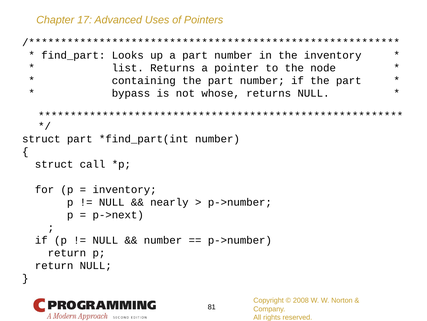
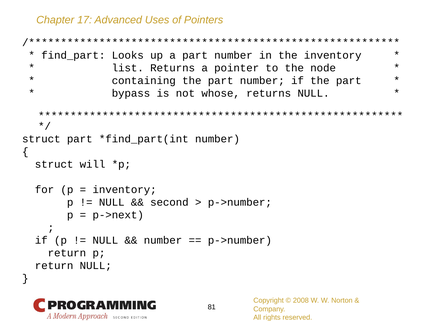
call: call -> will
nearly: nearly -> second
